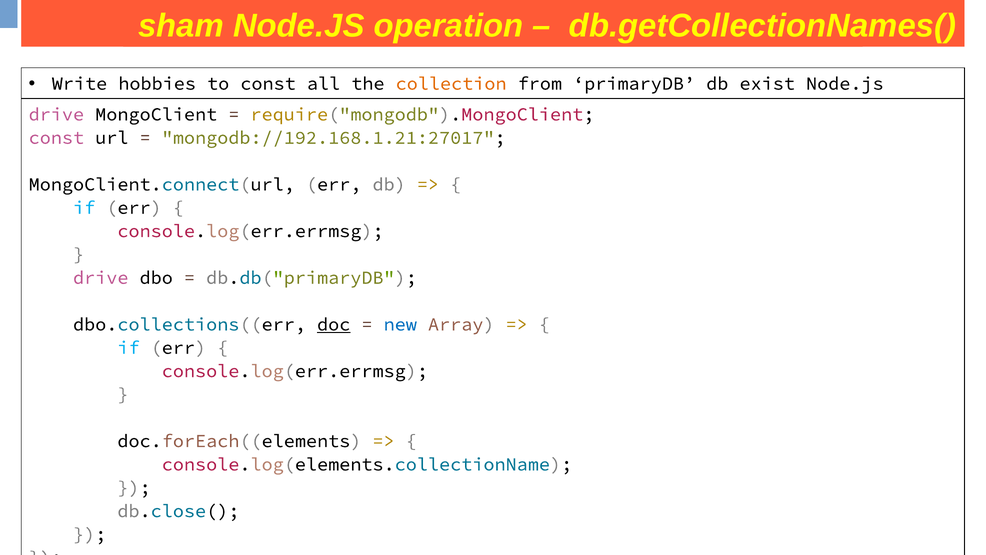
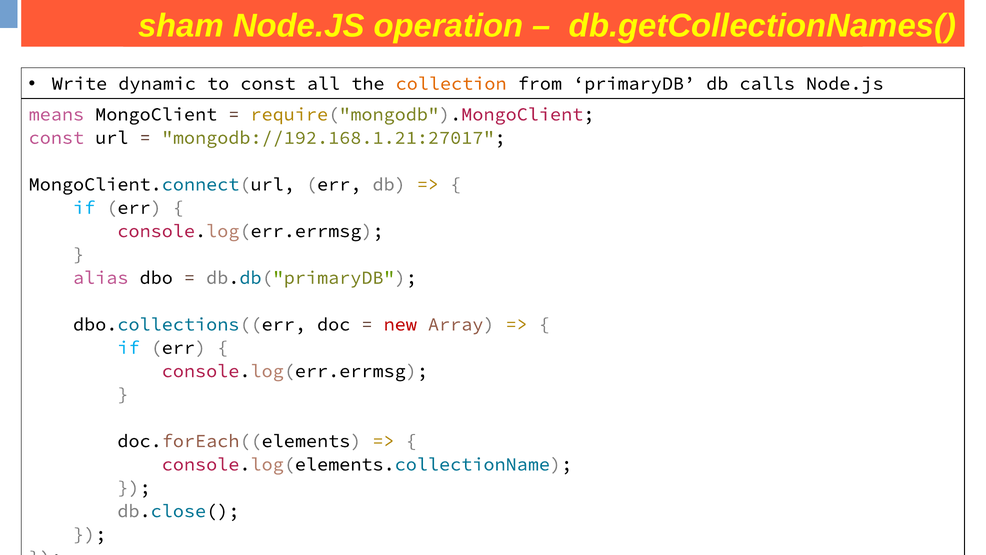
hobbies: hobbies -> dynamic
exist: exist -> calls
drive at (56, 114): drive -> means
drive at (101, 277): drive -> alias
doc underline: present -> none
new colour: blue -> red
